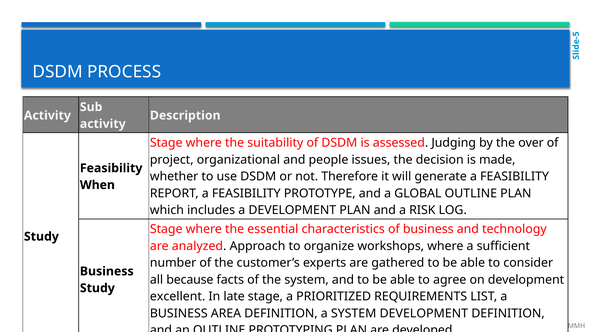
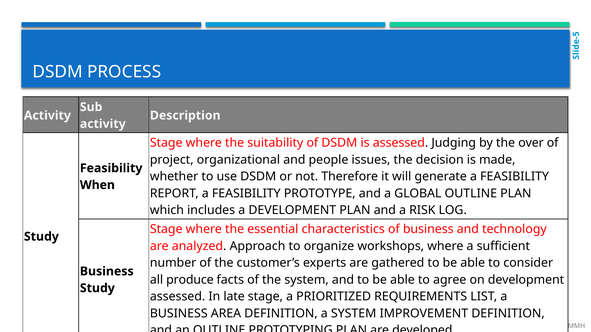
because: because -> produce
excellent at (178, 297): excellent -> assessed
SYSTEM DEVELOPMENT: DEVELOPMENT -> IMPROVEMENT
